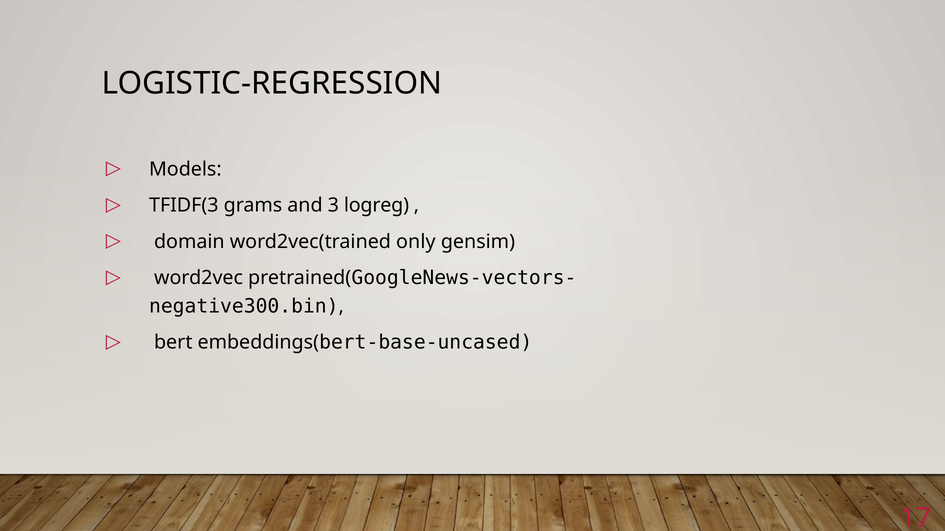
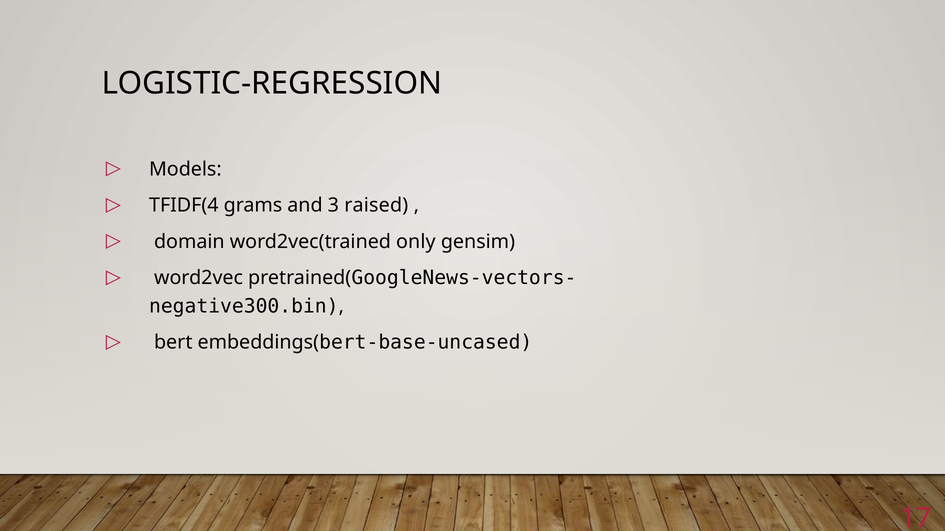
TFIDF(3: TFIDF(3 -> TFIDF(4
logreg: logreg -> raised
